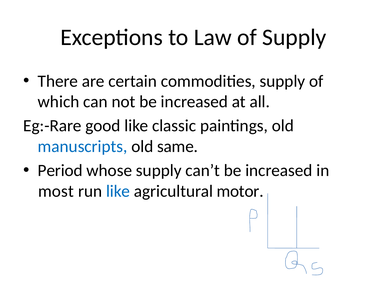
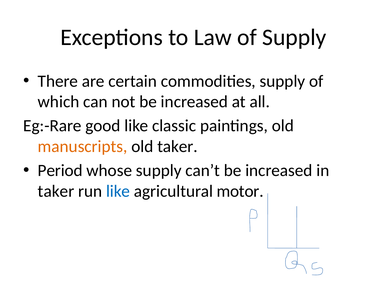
manuscripts colour: blue -> orange
old same: same -> taker
most at (56, 191): most -> taker
